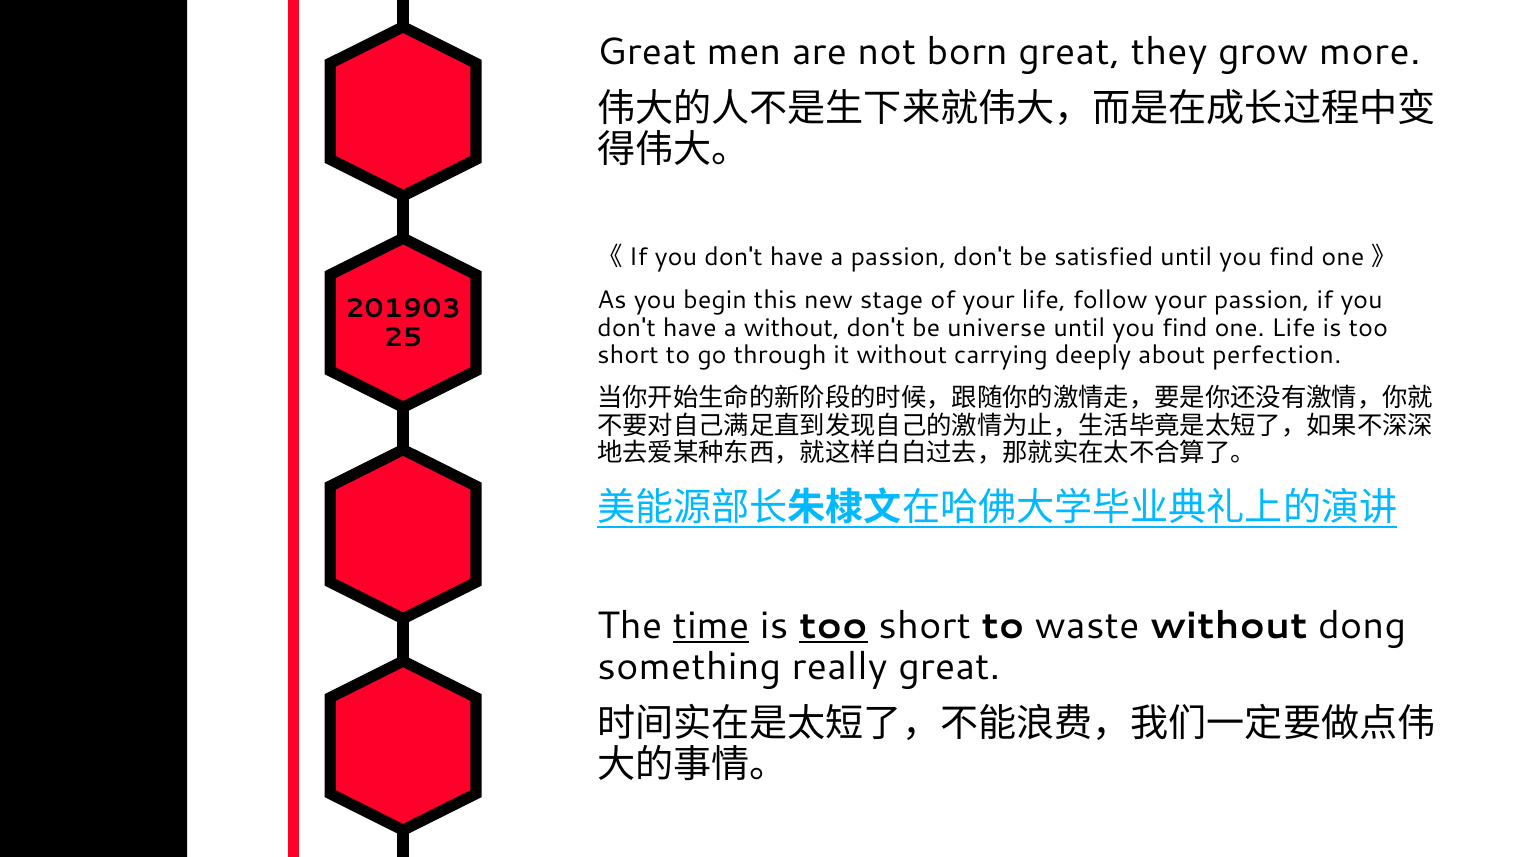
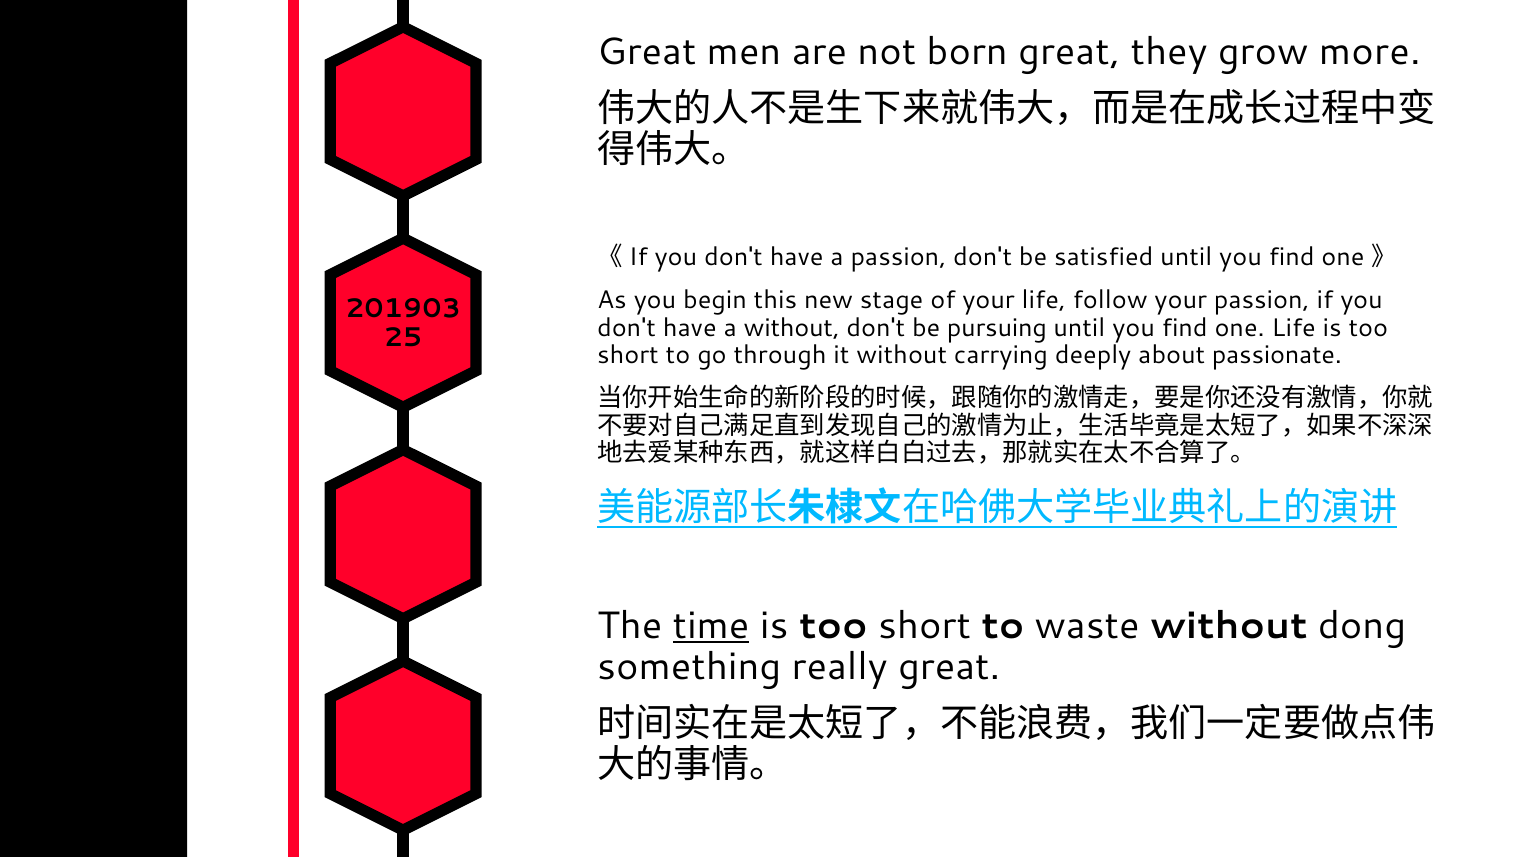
universe: universe -> pursuing
perfection: perfection -> passionate
too at (833, 626) underline: present -> none
